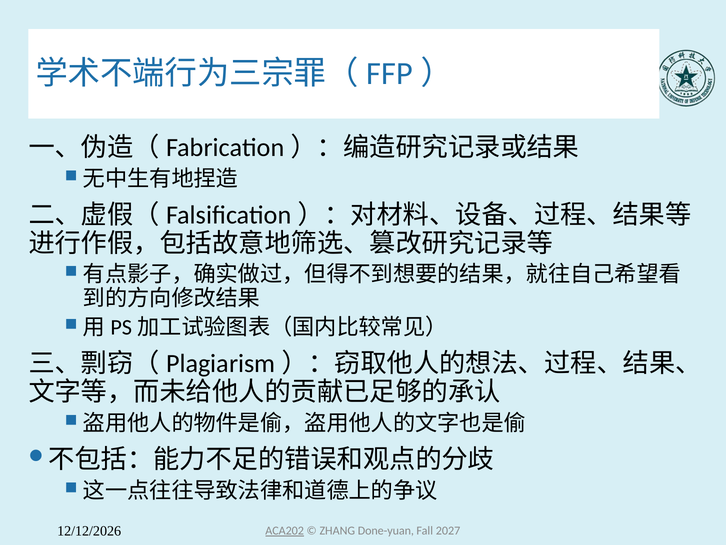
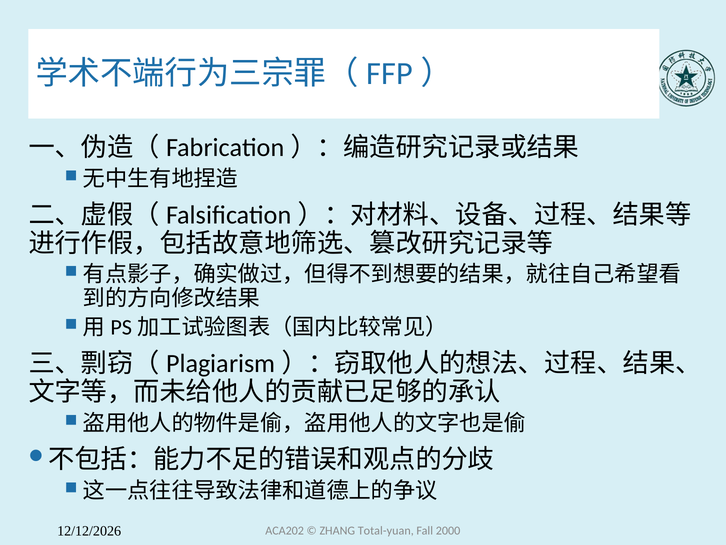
ACA202 underline: present -> none
Done-yuan: Done-yuan -> Total-yuan
2027: 2027 -> 2000
